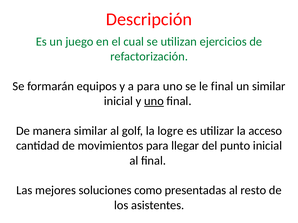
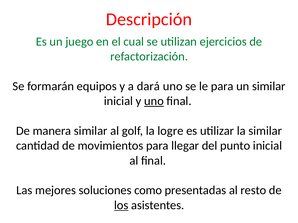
a para: para -> dará
le final: final -> para
la acceso: acceso -> similar
los underline: none -> present
